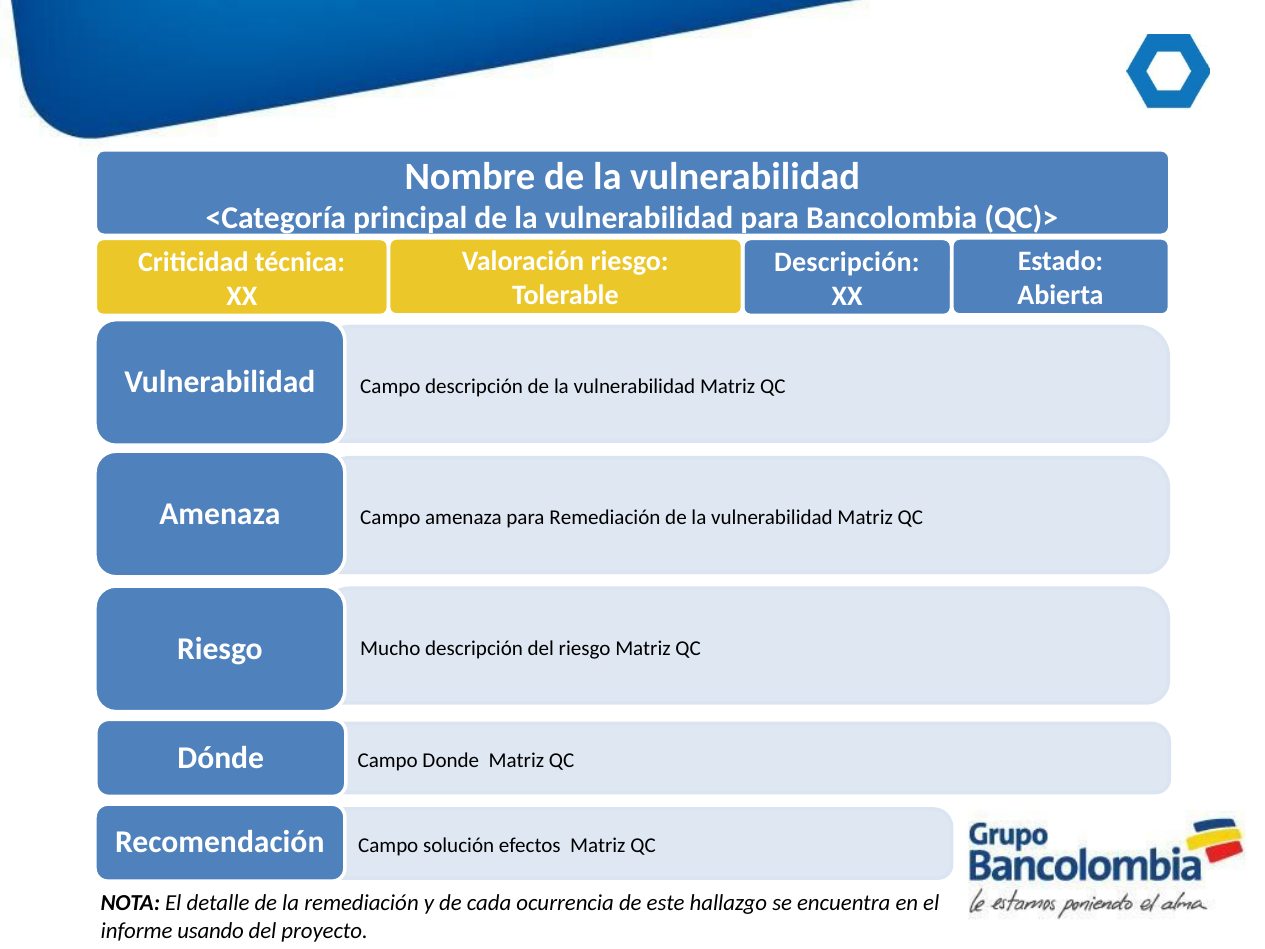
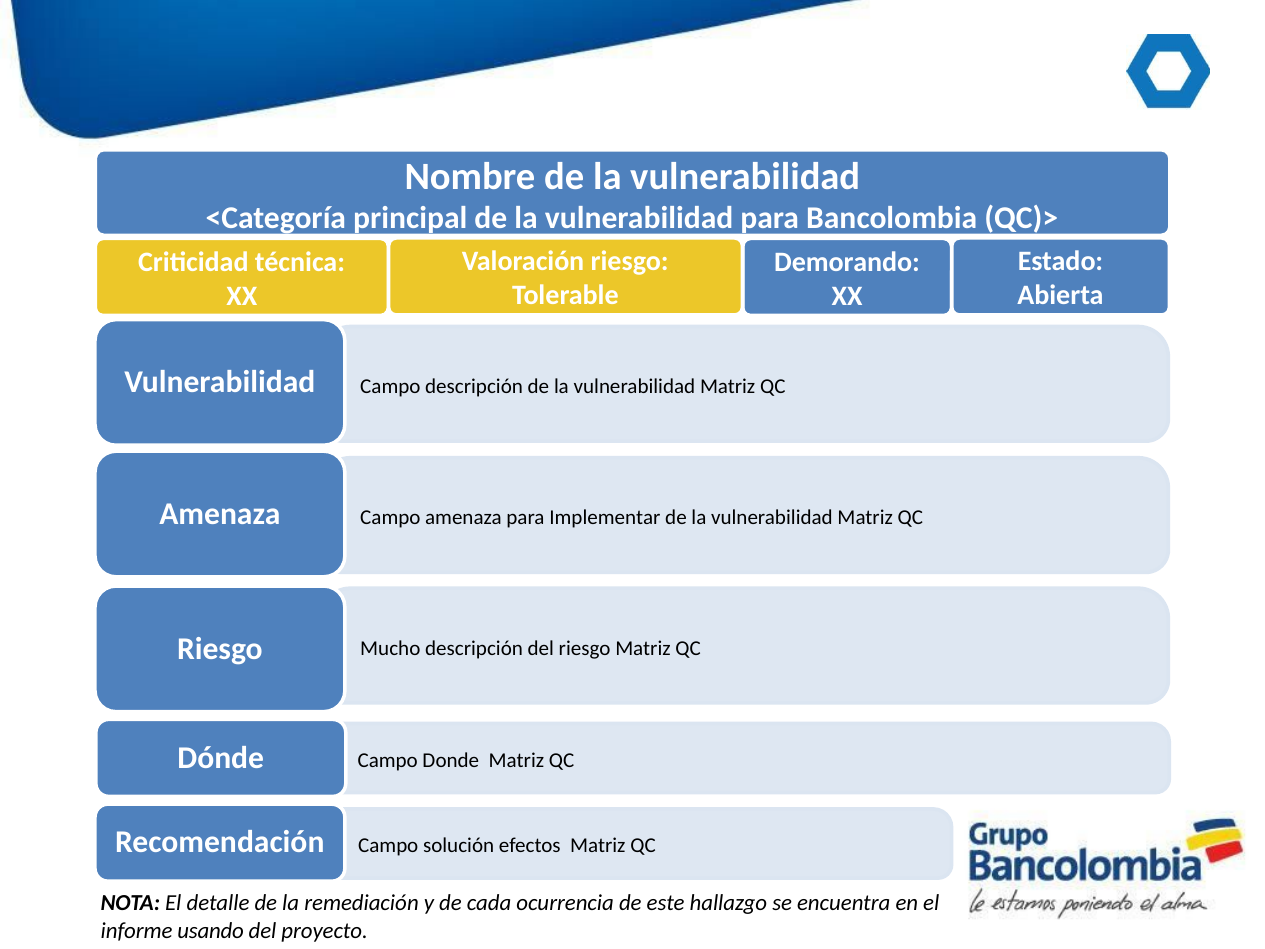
Descripción at (847, 262): Descripción -> Demorando
para Remediación: Remediación -> Implementar
